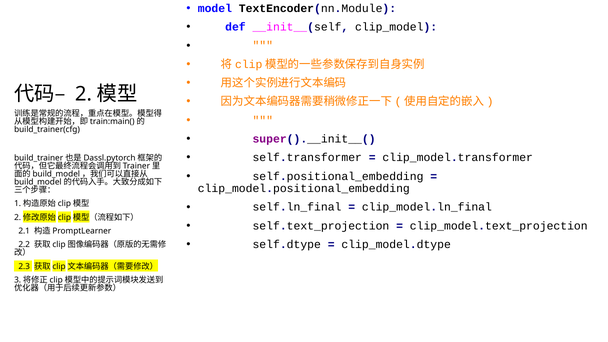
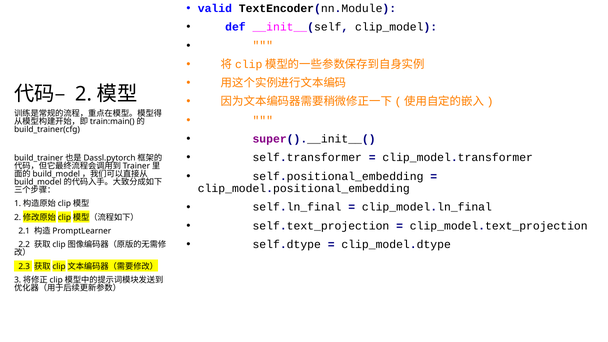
model: model -> valid
